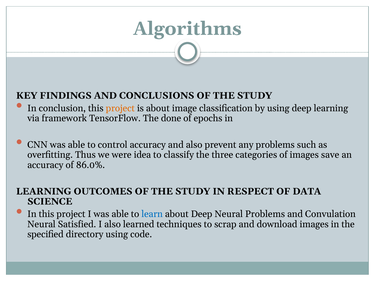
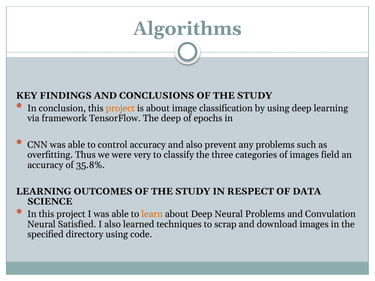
The done: done -> deep
idea: idea -> very
save: save -> field
86.0%: 86.0% -> 35.8%
learn colour: blue -> orange
